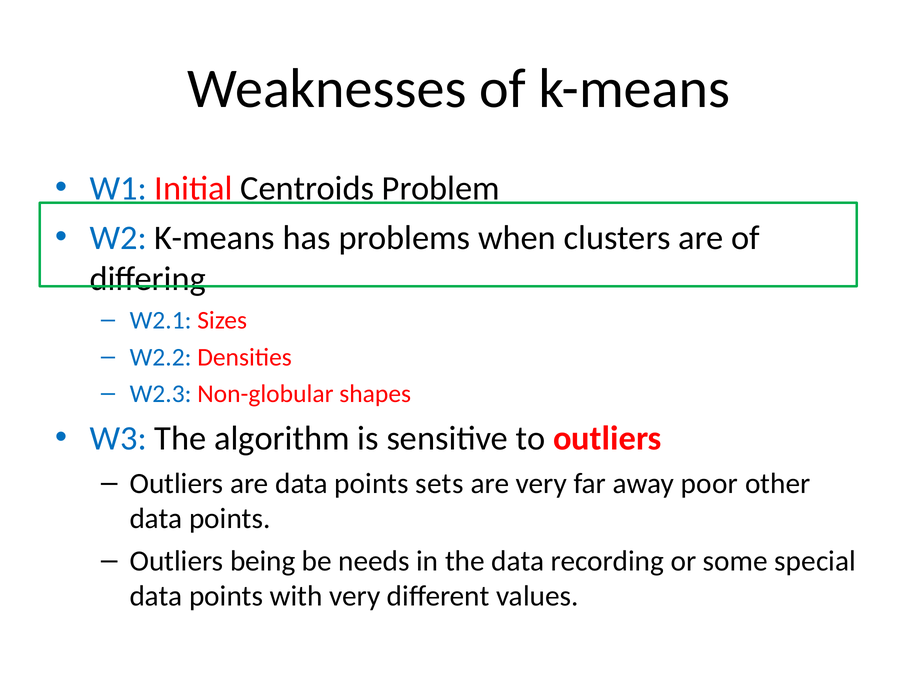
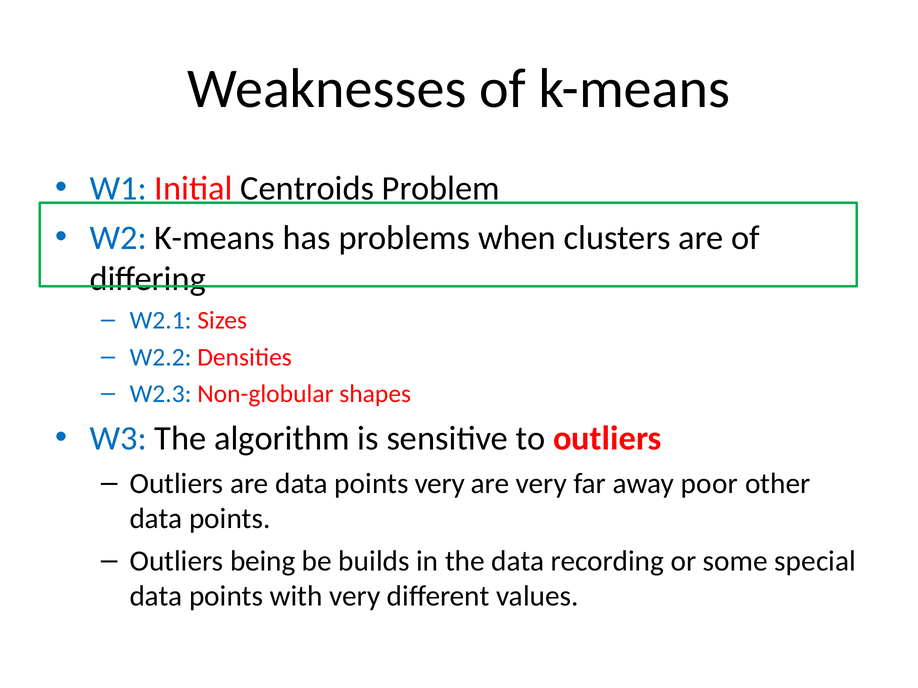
points sets: sets -> very
needs: needs -> builds
